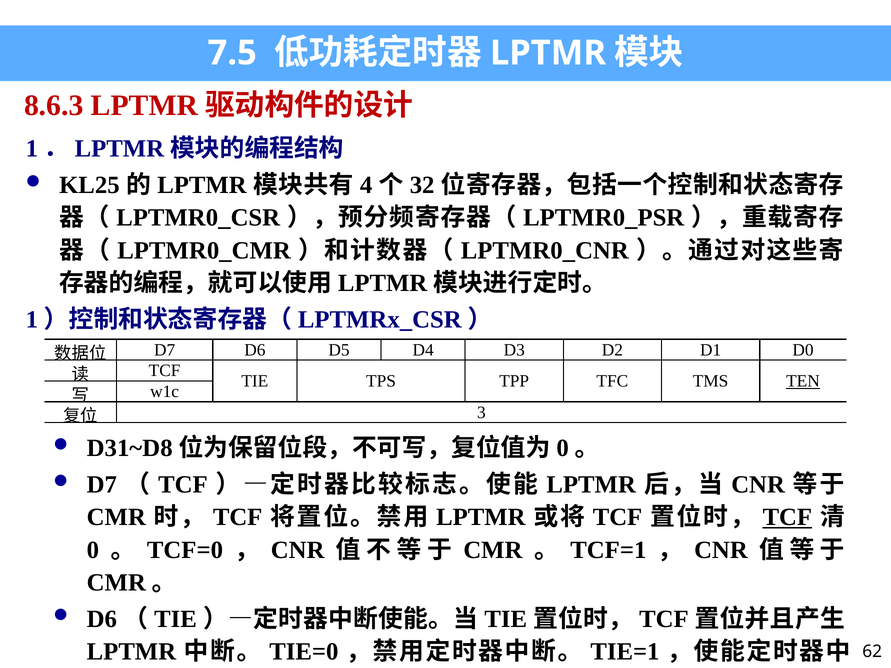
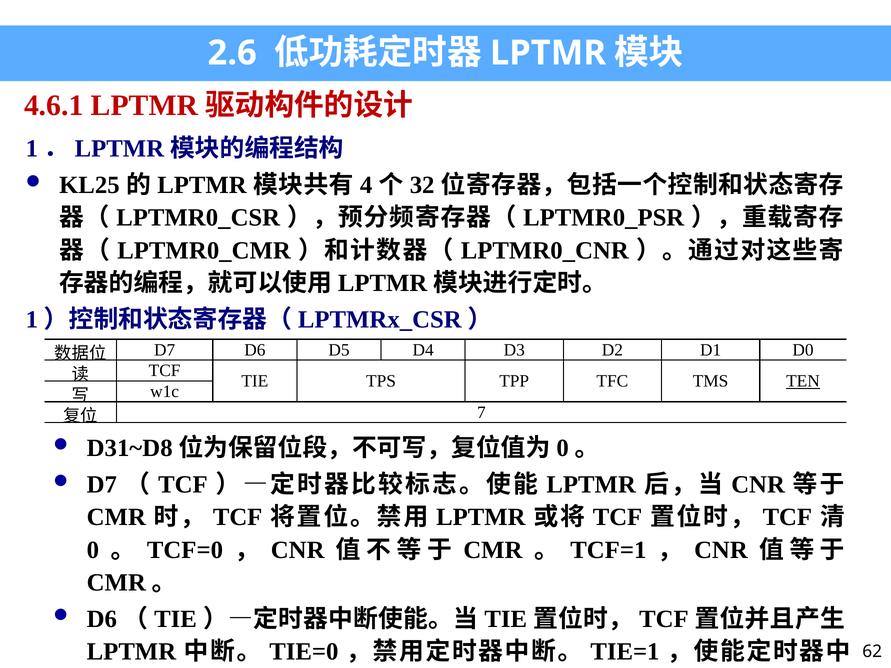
7.5: 7.5 -> 2.6
8.6.3: 8.6.3 -> 4.6.1
3: 3 -> 7
TCF at (787, 517) underline: present -> none
